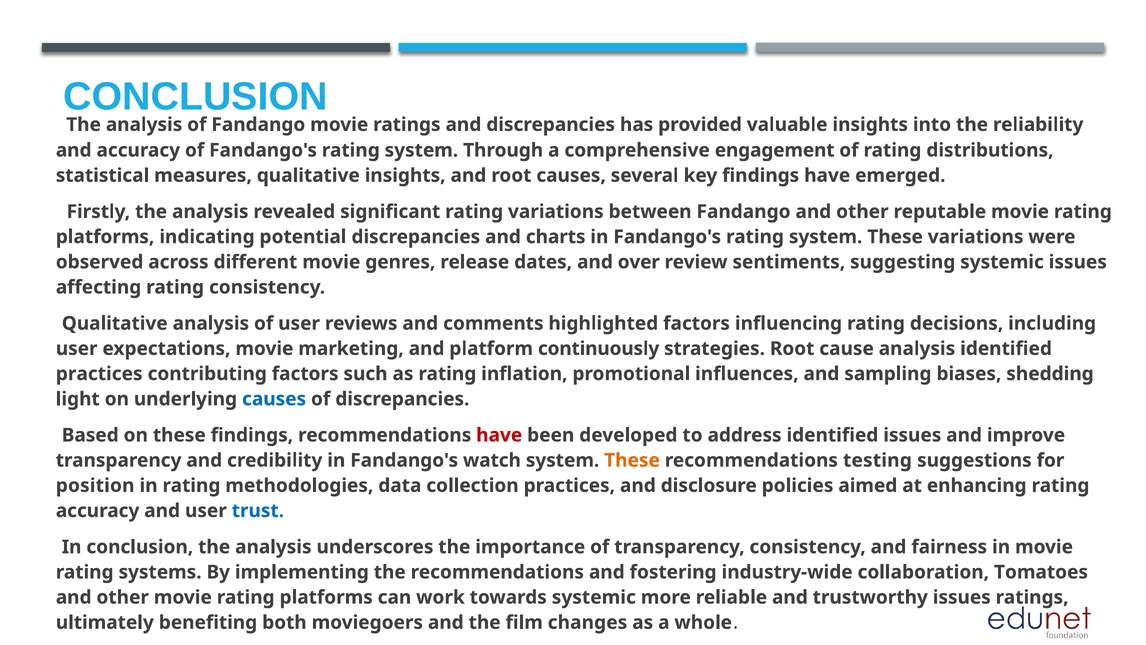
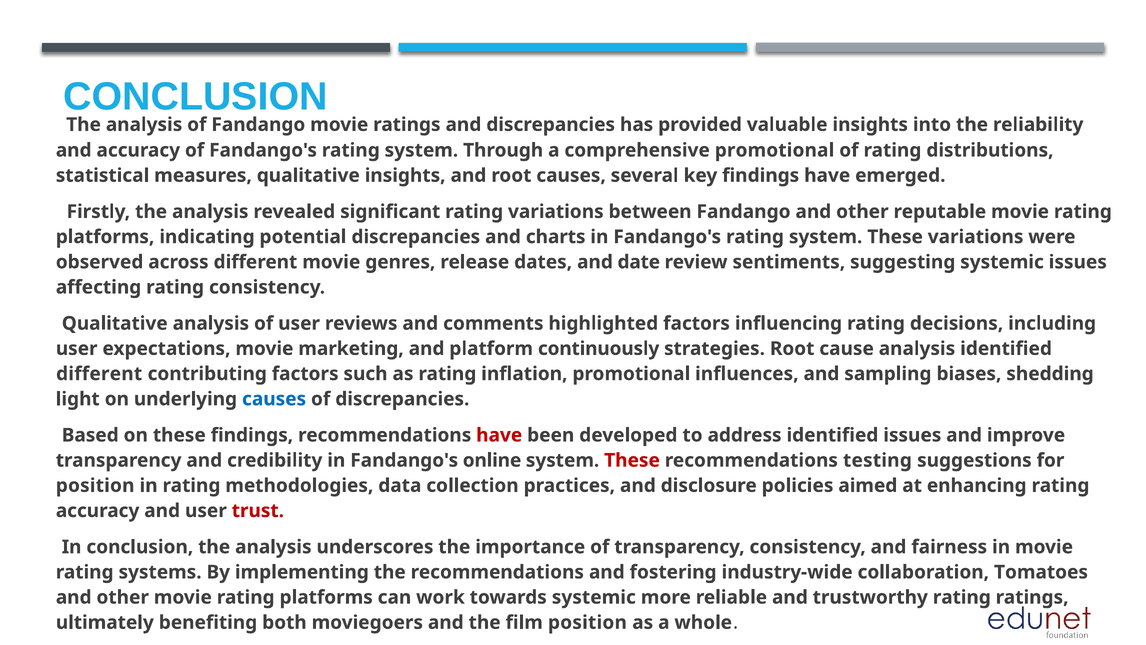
comprehensive engagement: engagement -> promotional
over: over -> date
practices at (99, 374): practices -> different
watch: watch -> online
These at (632, 460) colour: orange -> red
trust colour: blue -> red
trustworthy issues: issues -> rating
film changes: changes -> position
